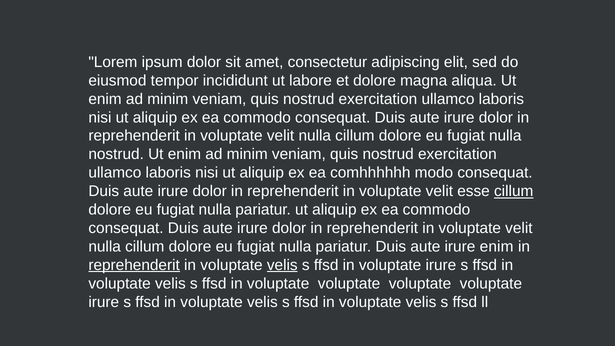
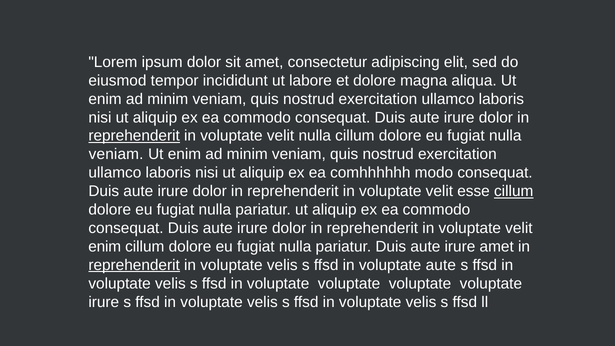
reprehenderit at (134, 136) underline: none -> present
nostrud at (116, 154): nostrud -> veniam
nulla at (105, 247): nulla -> enim
irure enim: enim -> amet
velis at (282, 265) underline: present -> none
in voluptate irure: irure -> aute
